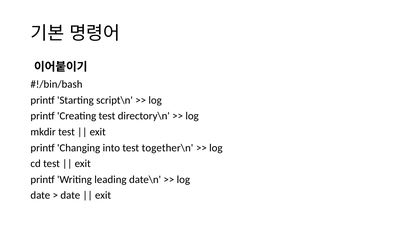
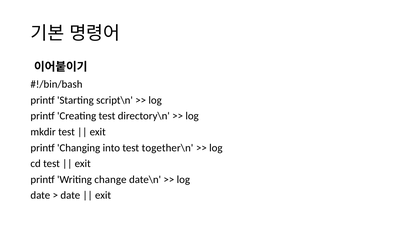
leading: leading -> change
